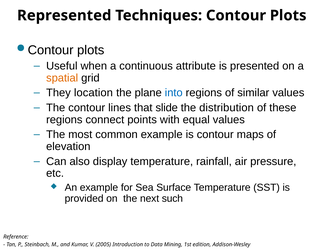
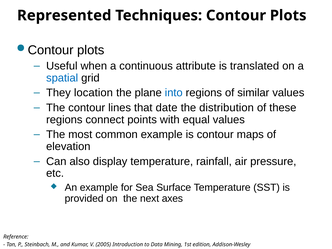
presented: presented -> translated
spatial colour: orange -> blue
slide: slide -> date
such: such -> axes
